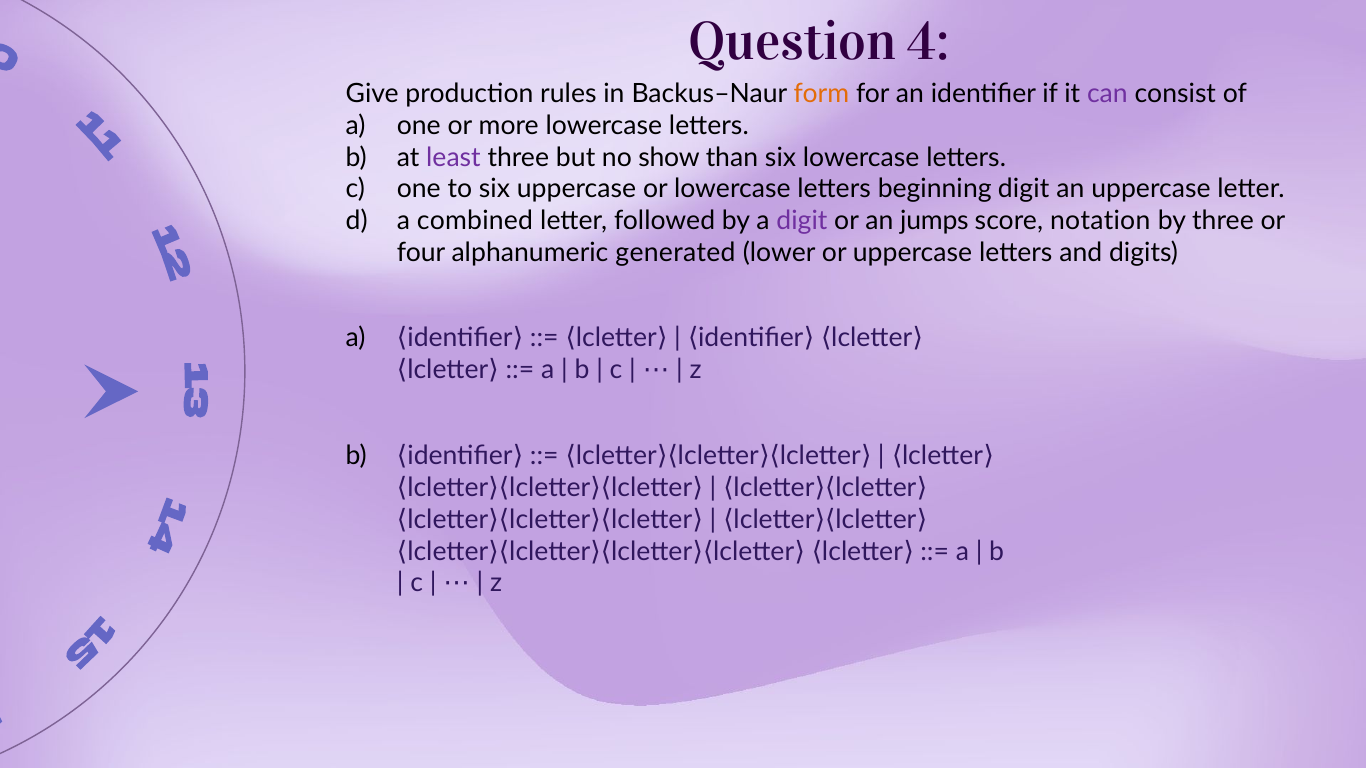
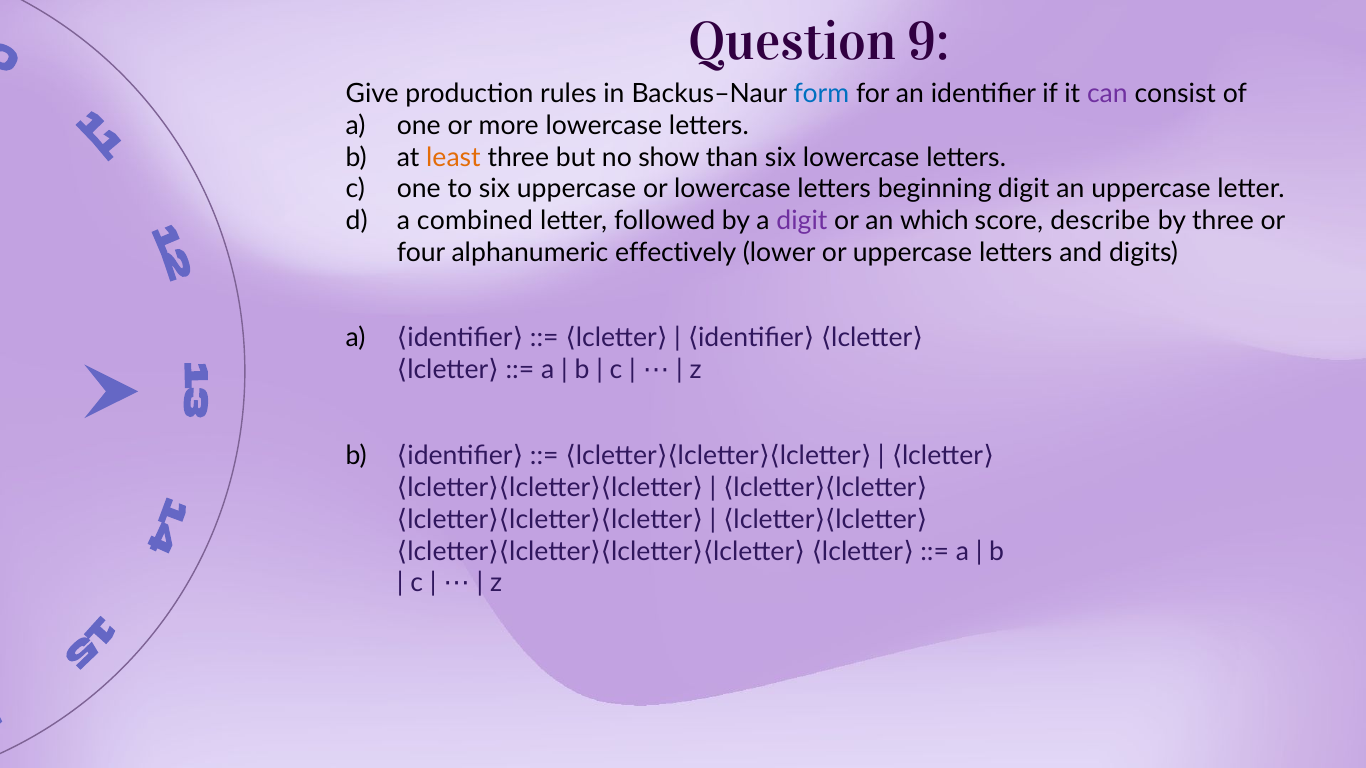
4: 4 -> 9
form colour: orange -> blue
least colour: purple -> orange
jumps: jumps -> which
notation: notation -> describe
generated: generated -> effectively
